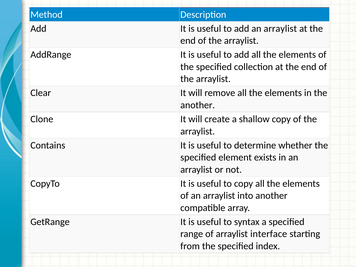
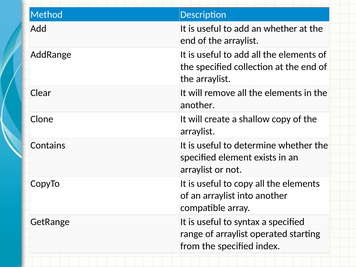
add an arraylist: arraylist -> whether
interface: interface -> operated
